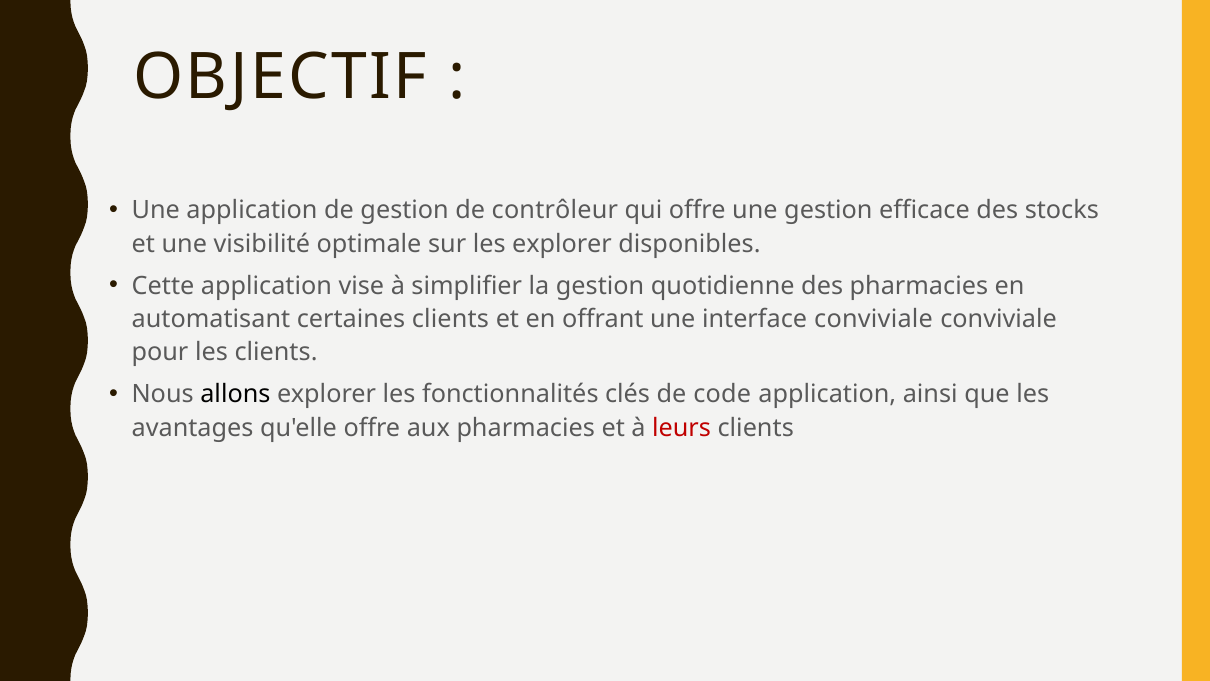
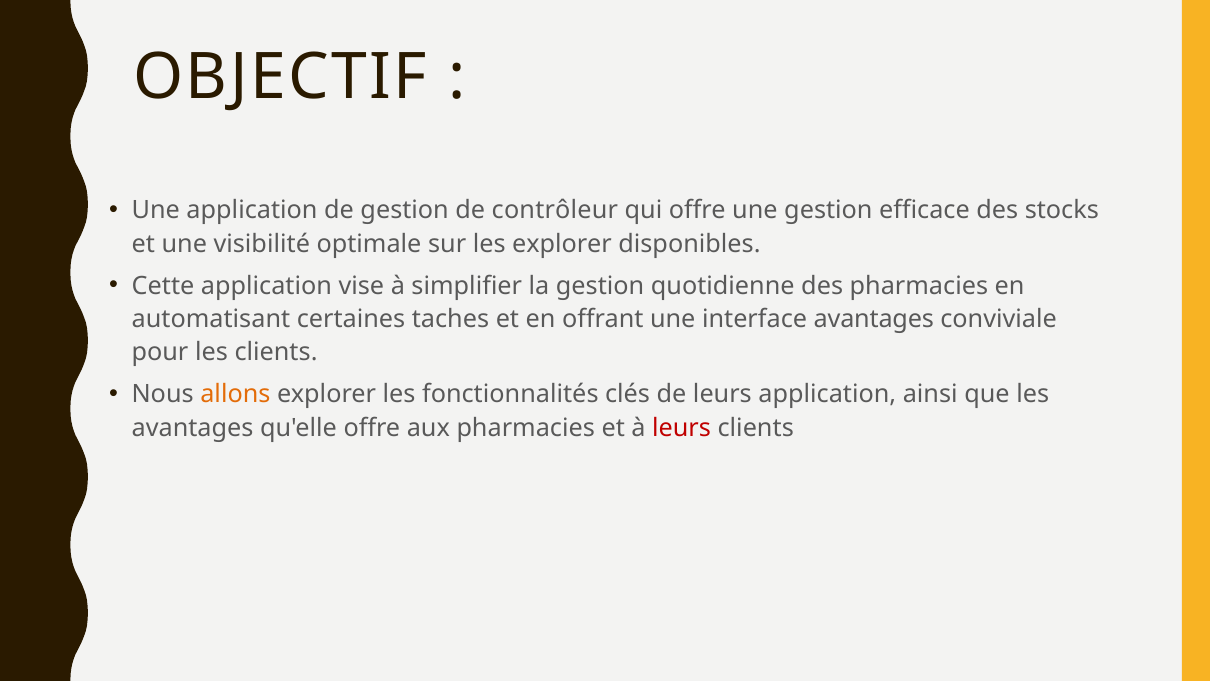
certaines clients: clients -> taches
interface conviviale: conviviale -> avantages
allons colour: black -> orange
de code: code -> leurs
